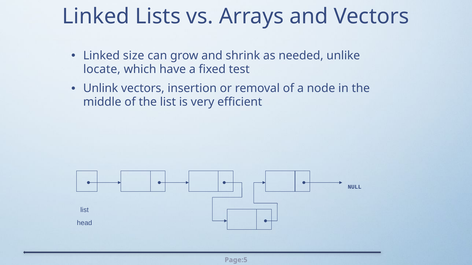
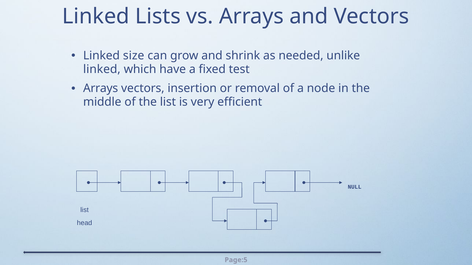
locate at (102, 69): locate -> linked
Unlink at (101, 89): Unlink -> Arrays
